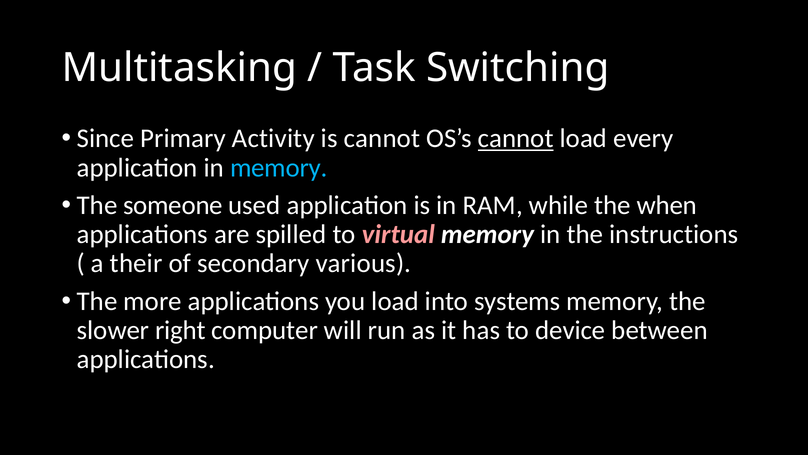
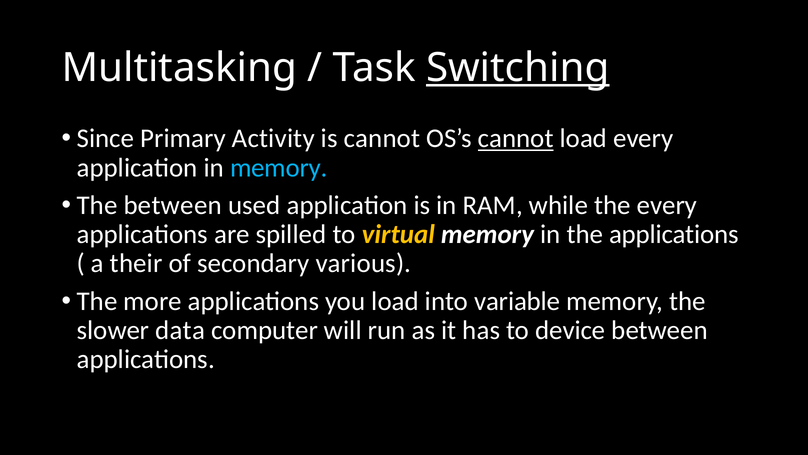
Switching underline: none -> present
The someone: someone -> between
the when: when -> every
virtual colour: pink -> yellow
the instructions: instructions -> applications
systems: systems -> variable
right: right -> data
